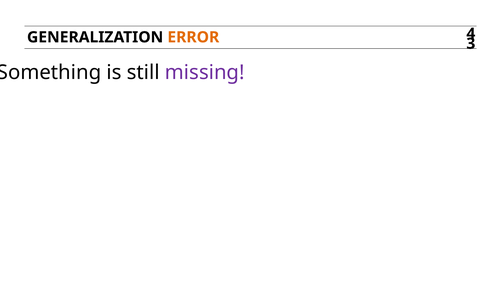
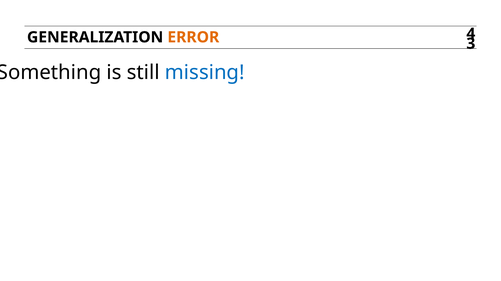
missing colour: purple -> blue
